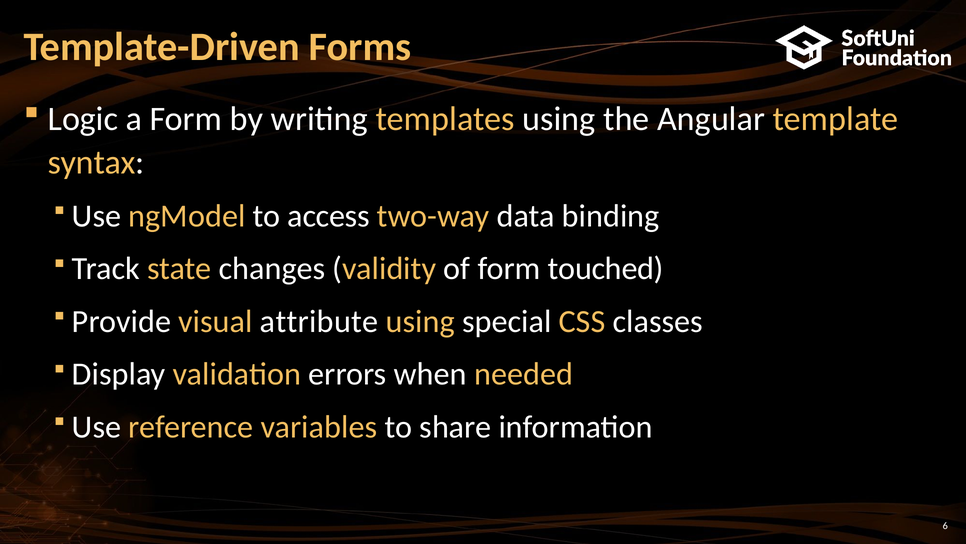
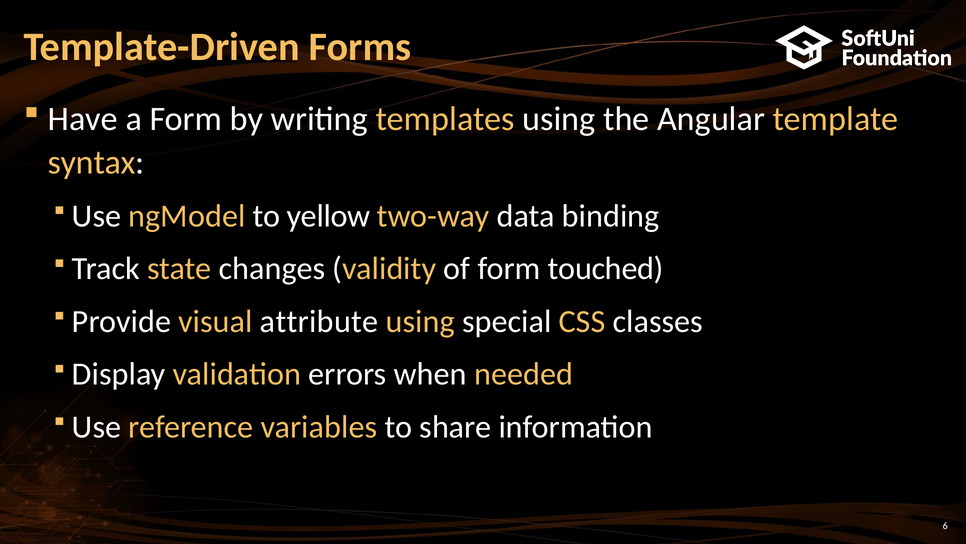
Logic: Logic -> Have
access: access -> yellow
